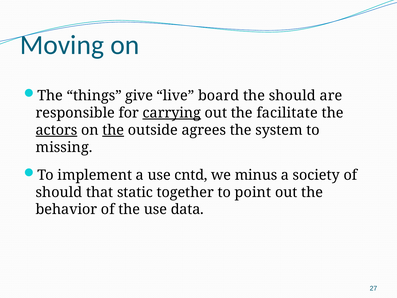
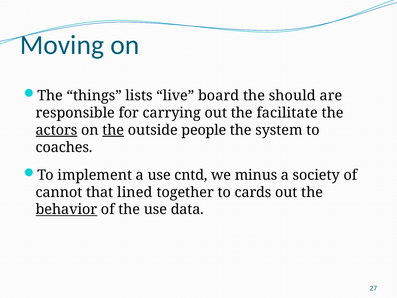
give: give -> lists
carrying underline: present -> none
agrees: agrees -> people
missing: missing -> coaches
should at (59, 192): should -> cannot
static: static -> lined
point: point -> cards
behavior underline: none -> present
